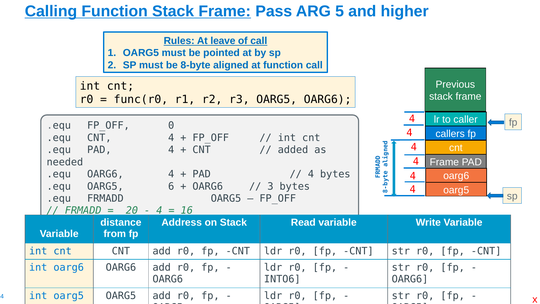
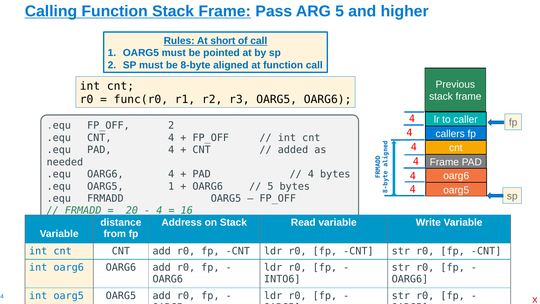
leave: leave -> short
FP_OFF 0: 0 -> 2
OARG5 6: 6 -> 1
3 at (270, 186): 3 -> 5
